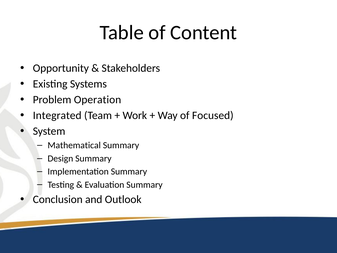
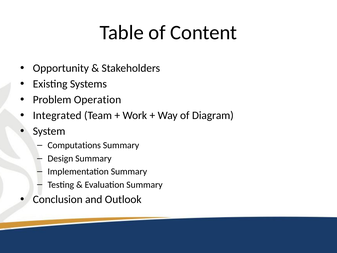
Focused: Focused -> Diagram
Mathematical: Mathematical -> Computations
